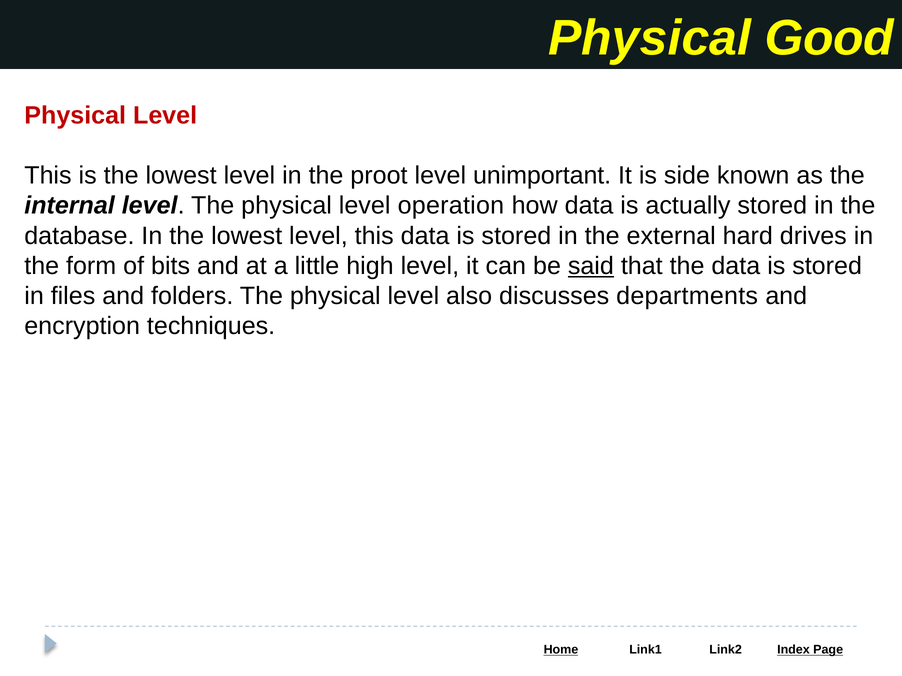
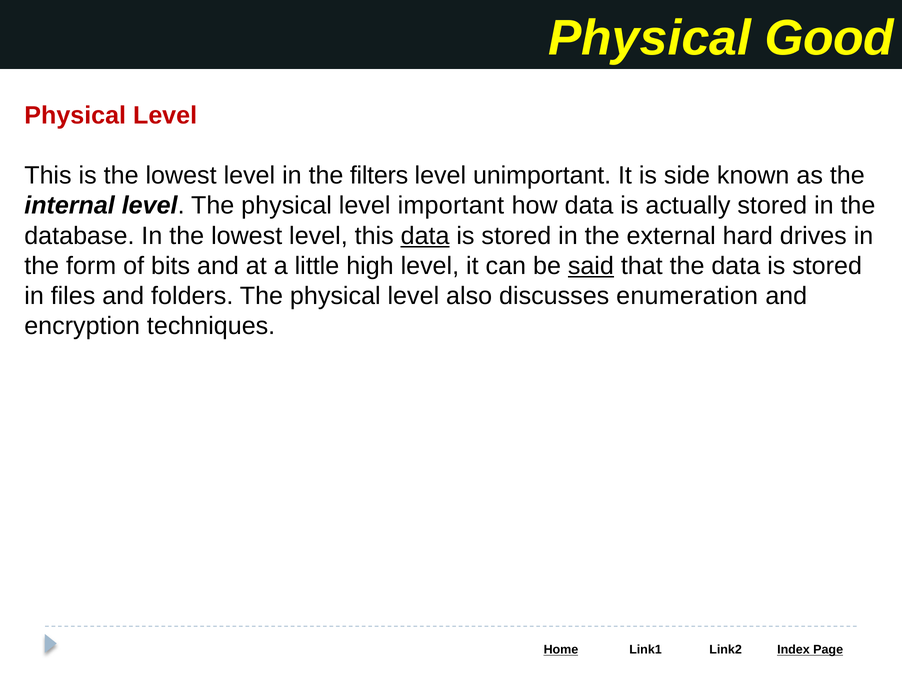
proot: proot -> filters
operation: operation -> important
data at (425, 236) underline: none -> present
departments: departments -> enumeration
